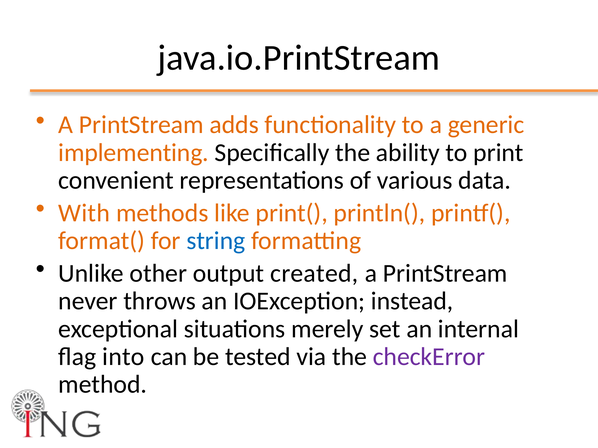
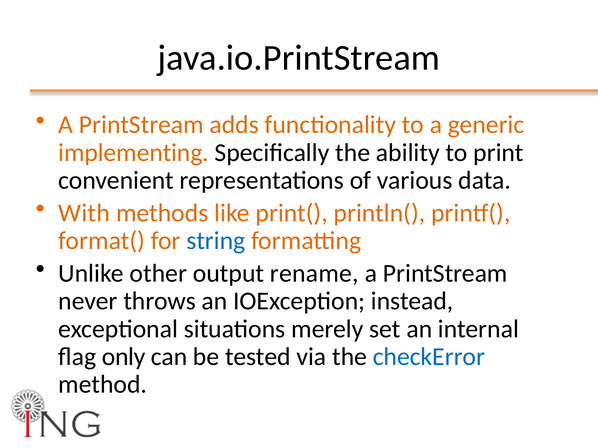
created: created -> rename
into: into -> only
checkError colour: purple -> blue
